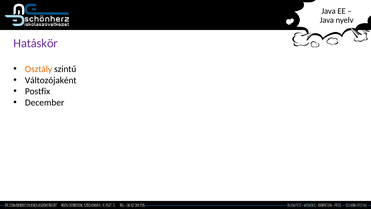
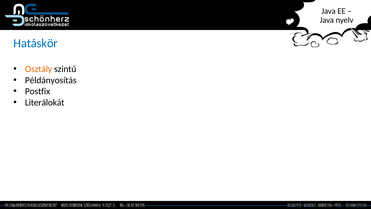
Hatáskör colour: purple -> blue
Változójaként: Változójaként -> Példányosítás
December: December -> Literálokát
